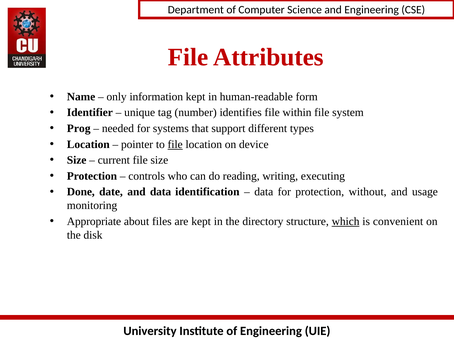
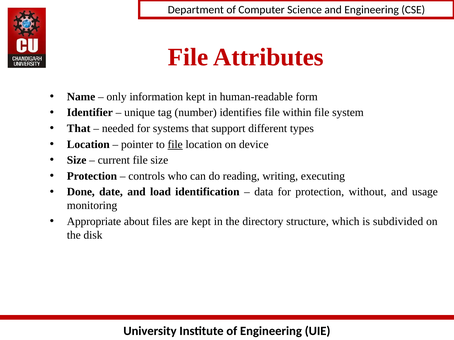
Prog at (79, 129): Prog -> That
and data: data -> load
which underline: present -> none
convenient: convenient -> subdivided
